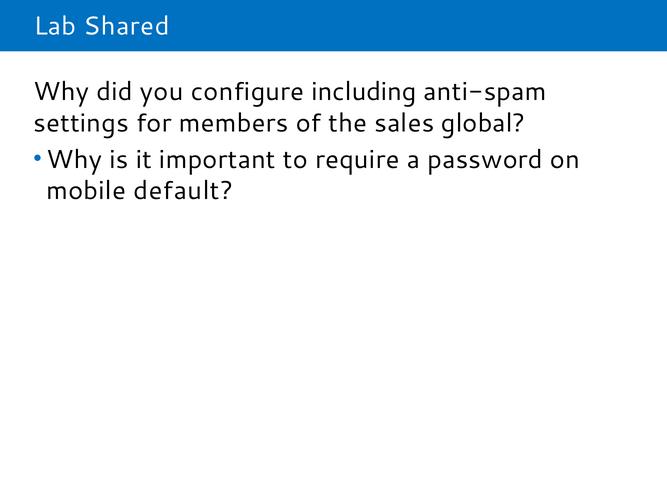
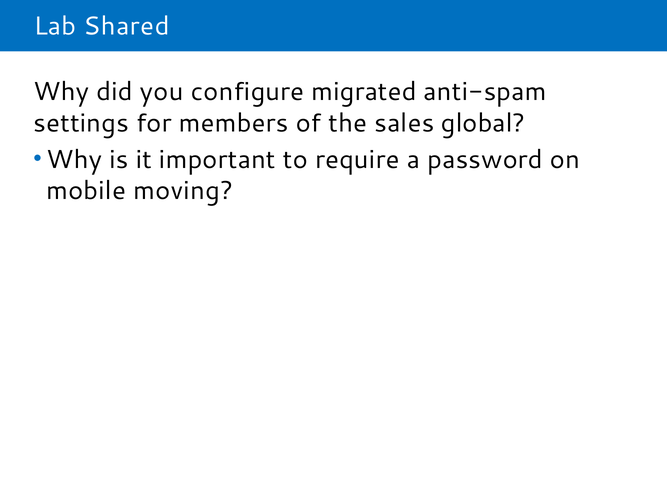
including: including -> migrated
default: default -> moving
